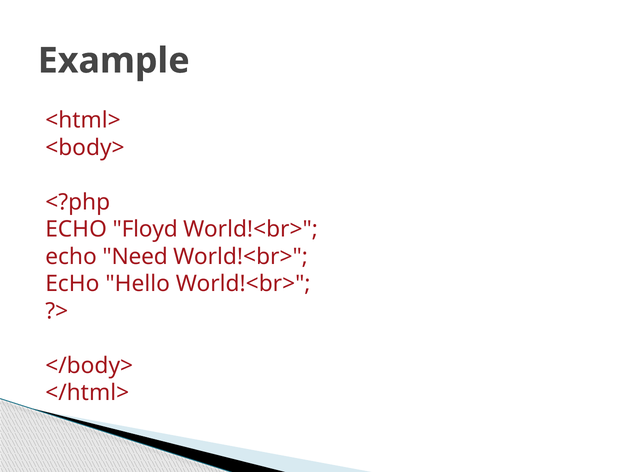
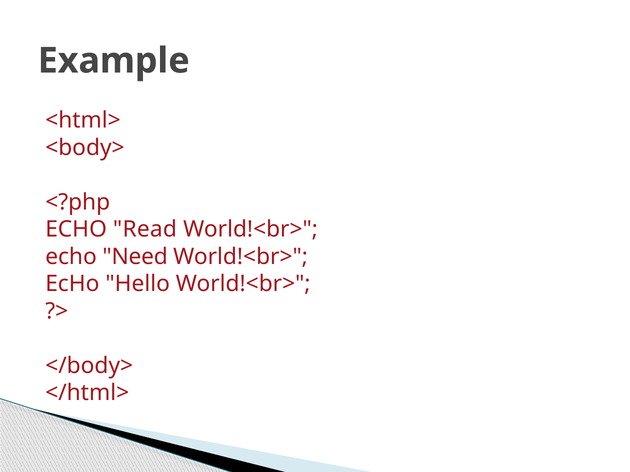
Floyd: Floyd -> Read
